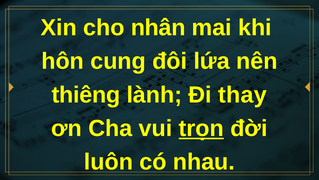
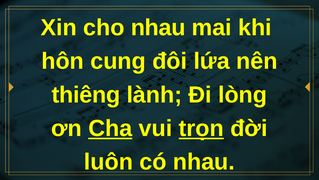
cho nhân: nhân -> nhau
thay: thay -> lòng
Cha underline: none -> present
